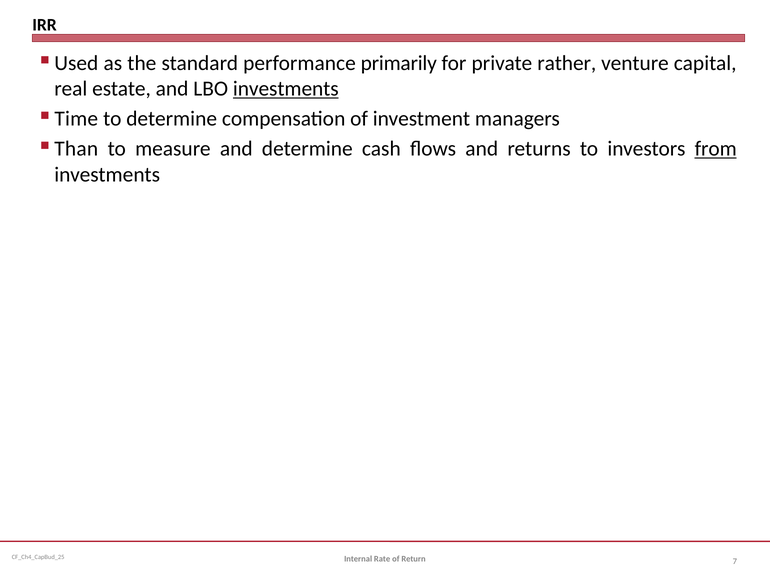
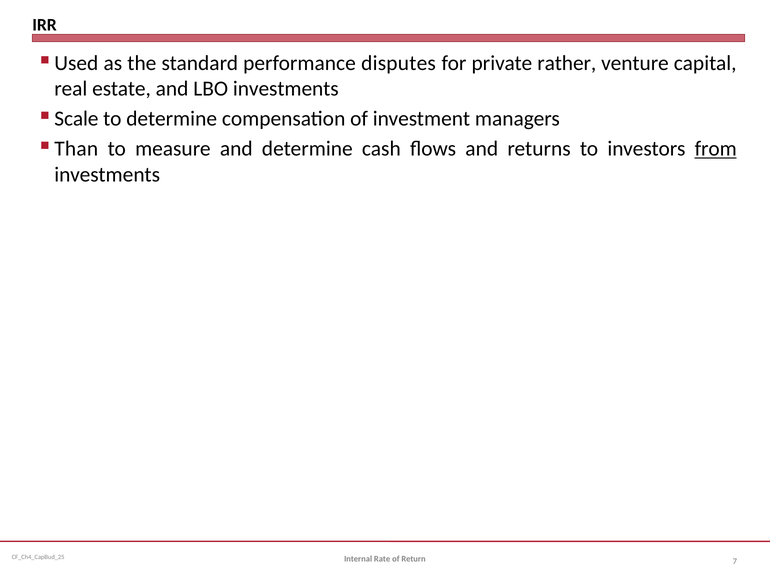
primarily: primarily -> disputes
investments at (286, 89) underline: present -> none
Time: Time -> Scale
